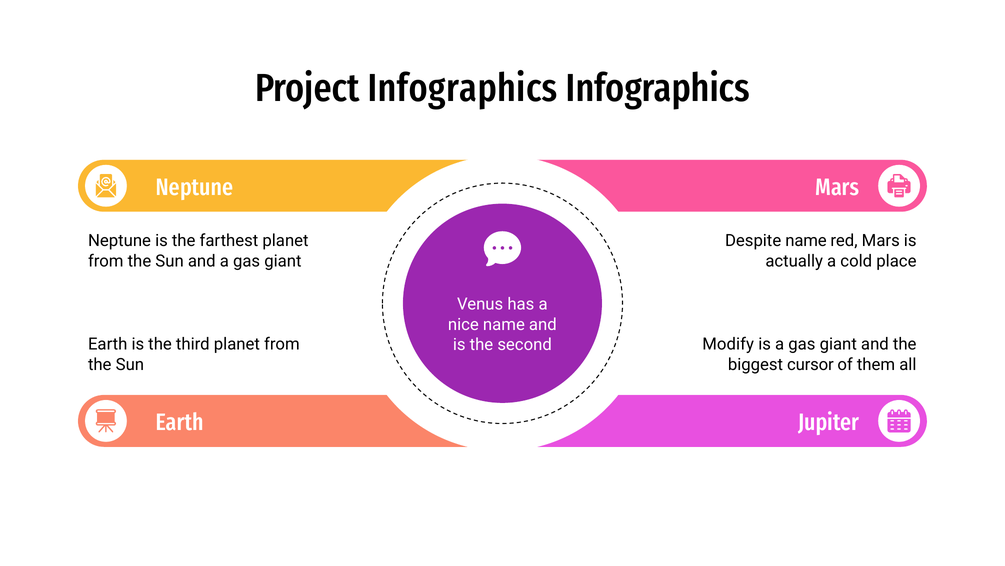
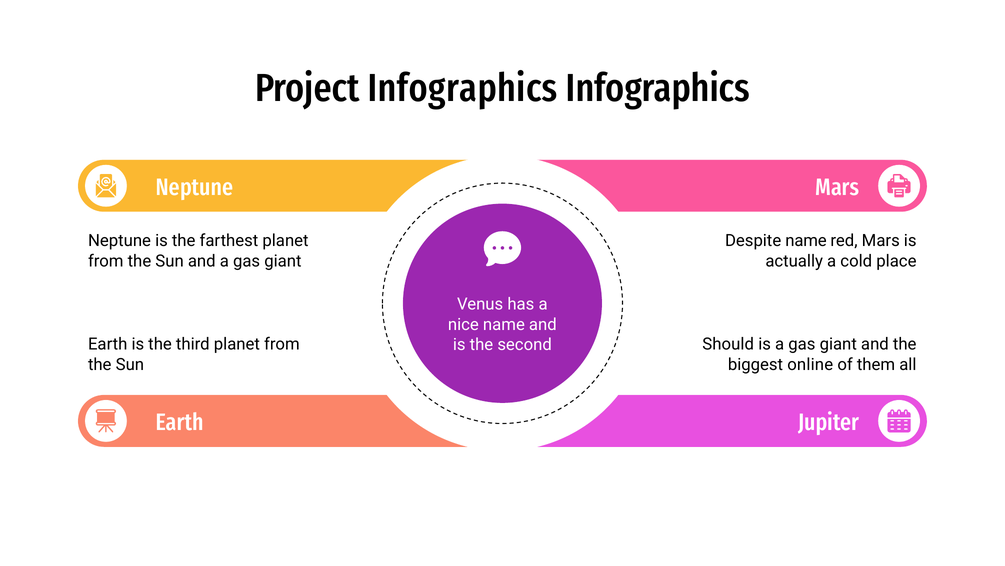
Modify: Modify -> Should
cursor: cursor -> online
